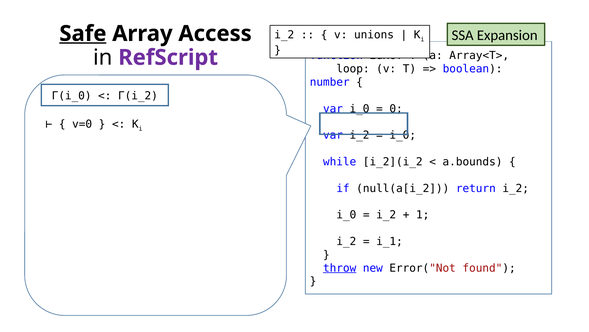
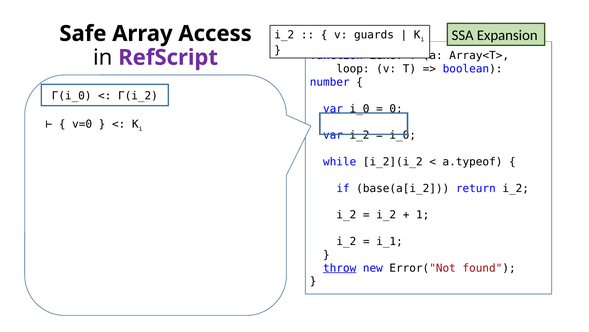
Safe underline: present -> none
unions: unions -> guards
a.bounds: a.bounds -> a.typeof
null(a[i_2: null(a[i_2 -> base(a[i_2
i_0 at (346, 214): i_0 -> i_2
